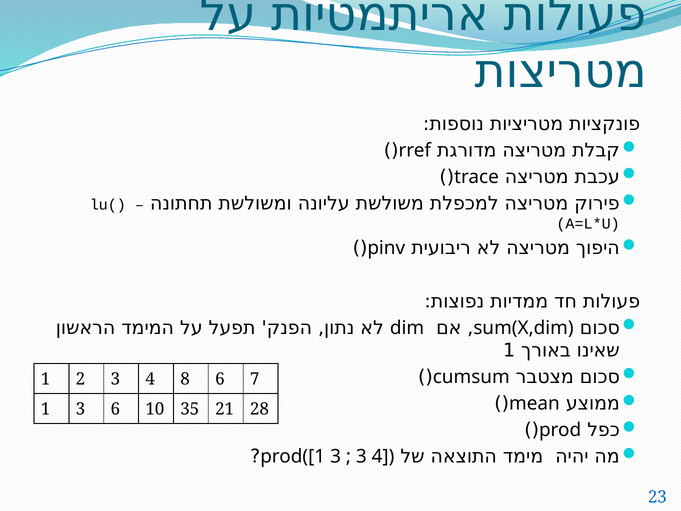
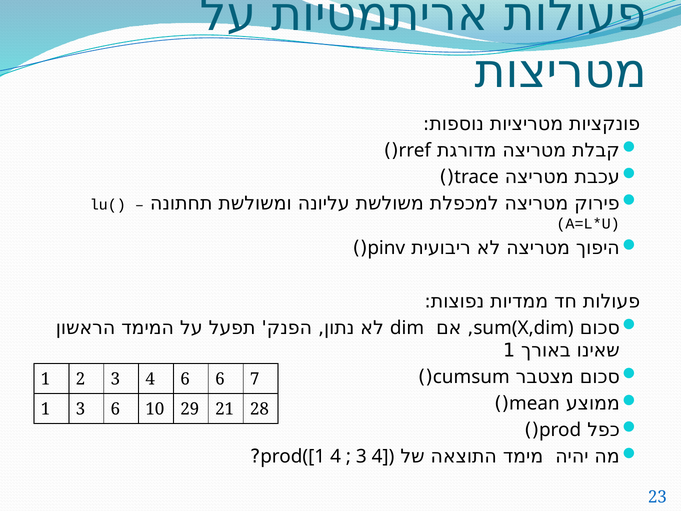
4 8: 8 -> 6
35: 35 -> 29
prod([1 3: 3 -> 4
